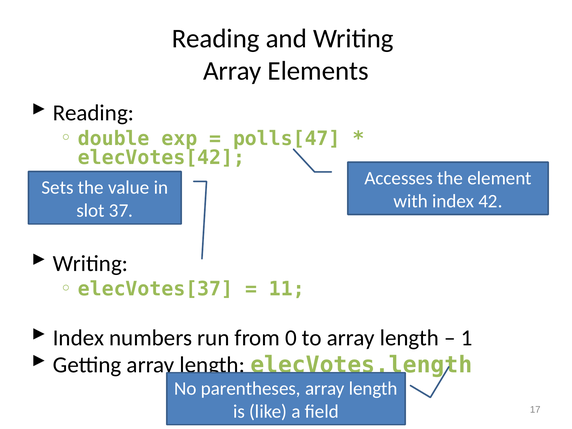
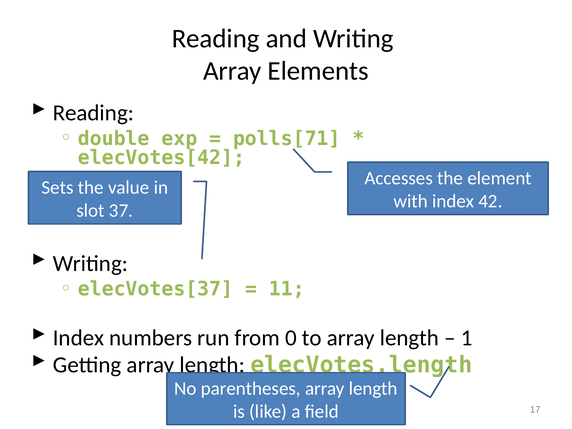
polls[47: polls[47 -> polls[71
